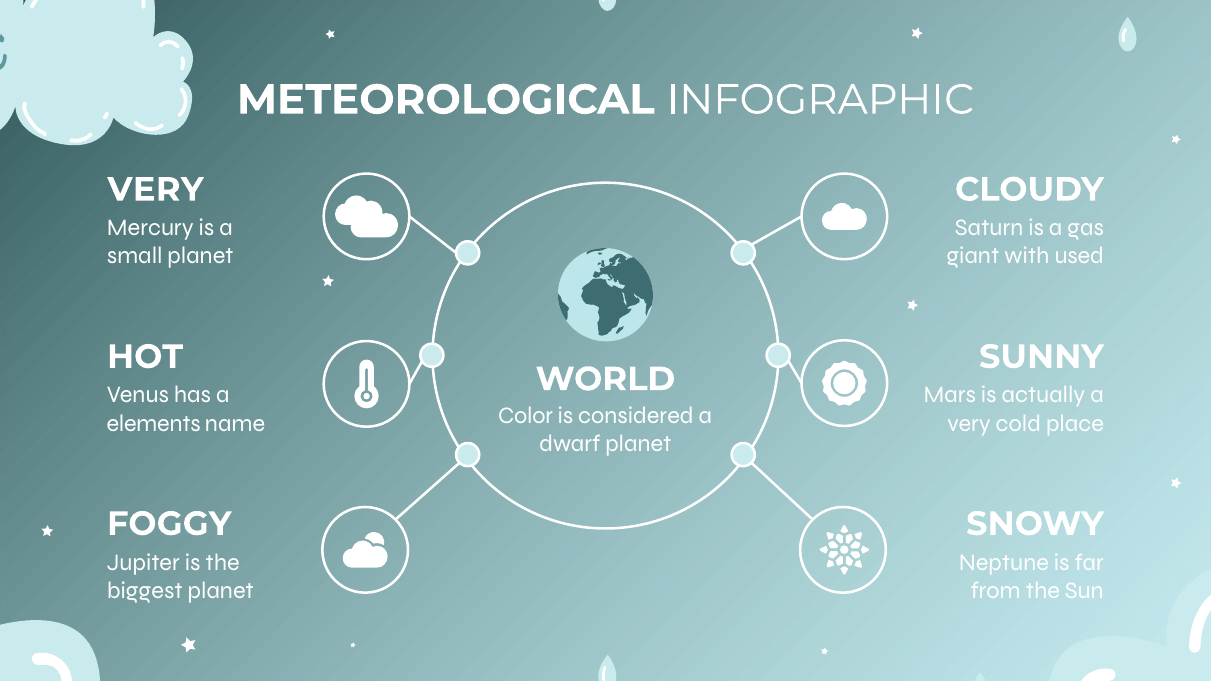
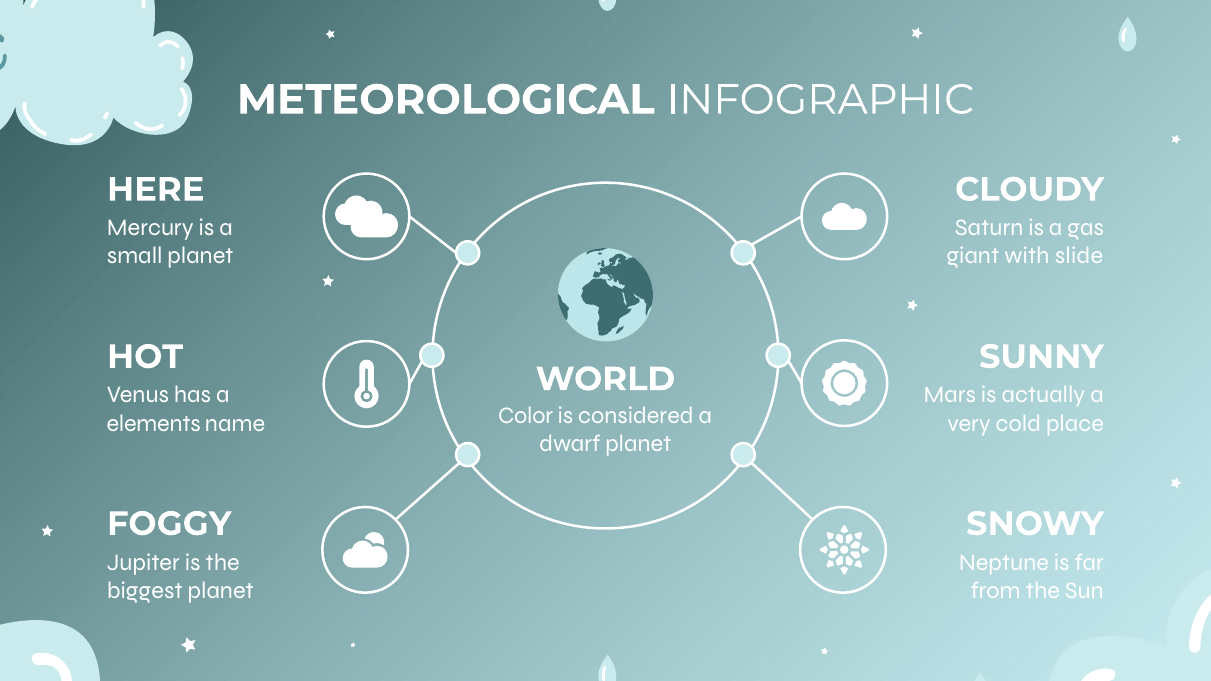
VERY at (156, 190): VERY -> HERE
used: used -> slide
